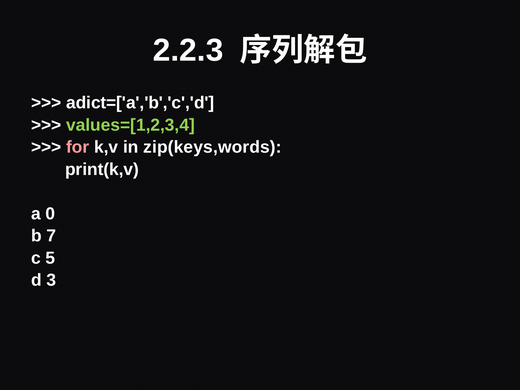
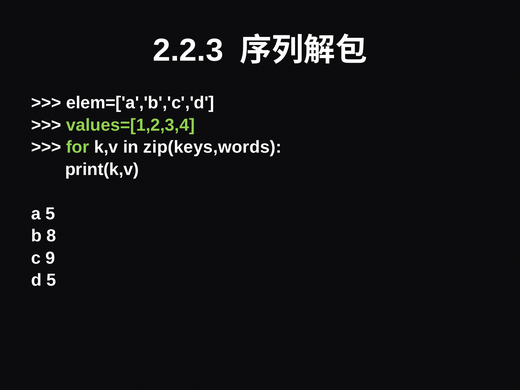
adict=['a','b','c','d: adict=['a','b','c','d -> elem=['a','b','c','d
for colour: pink -> light green
a 0: 0 -> 5
7: 7 -> 8
5: 5 -> 9
d 3: 3 -> 5
